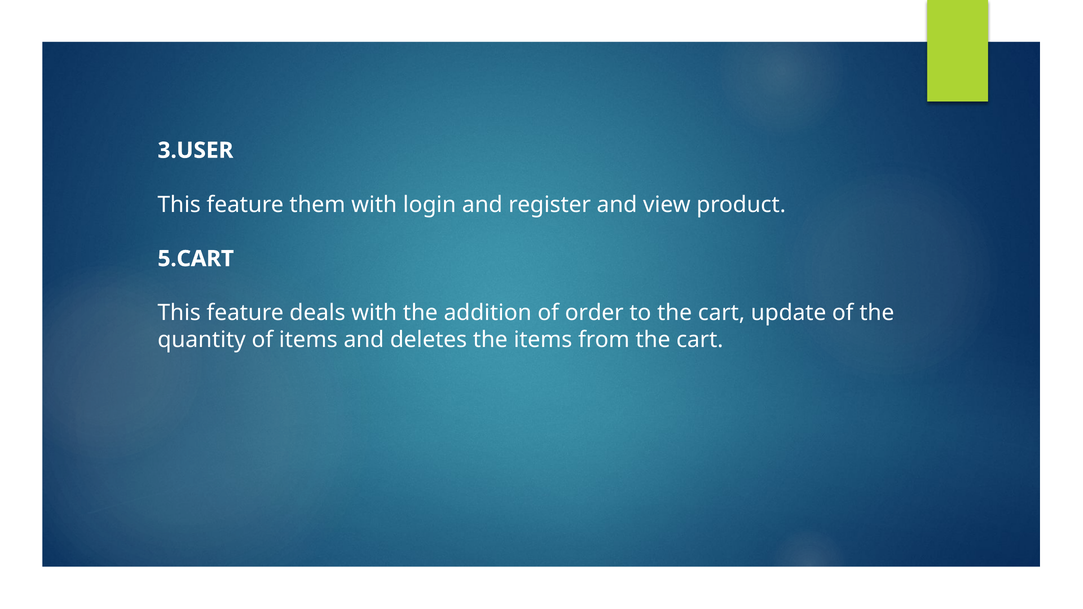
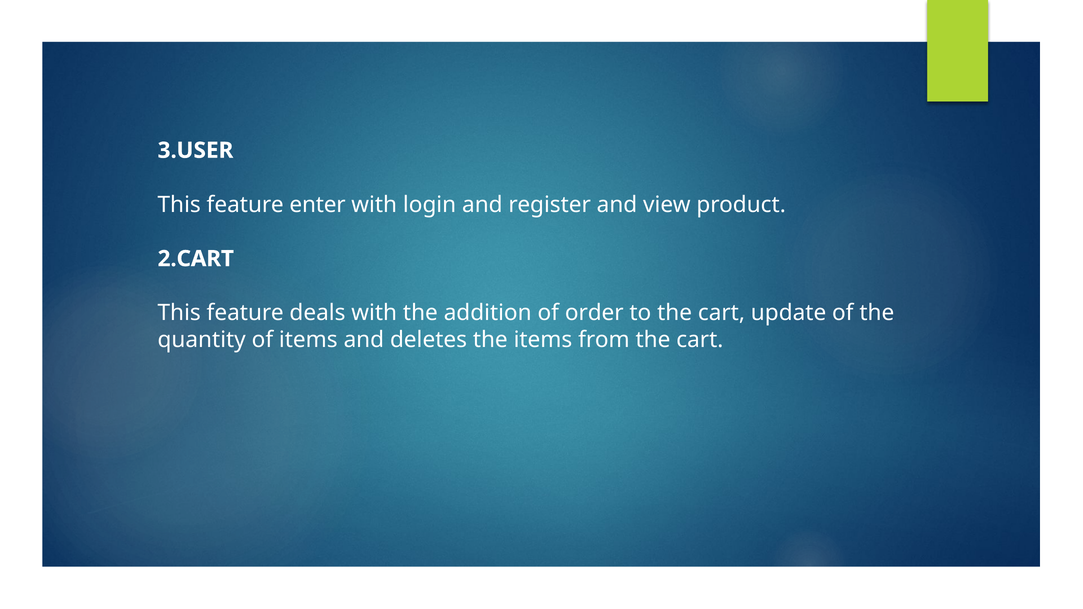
them: them -> enter
5.CART: 5.CART -> 2.CART
